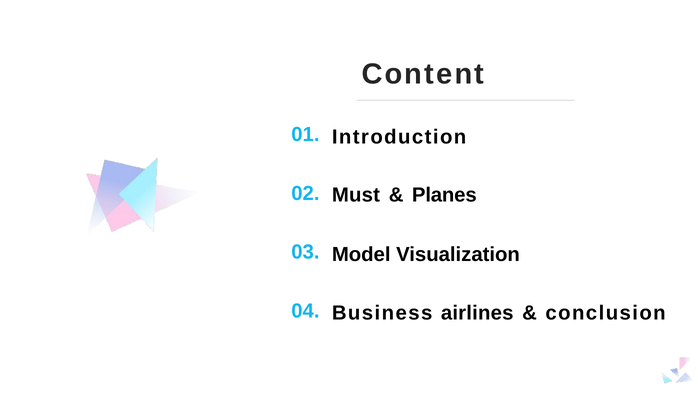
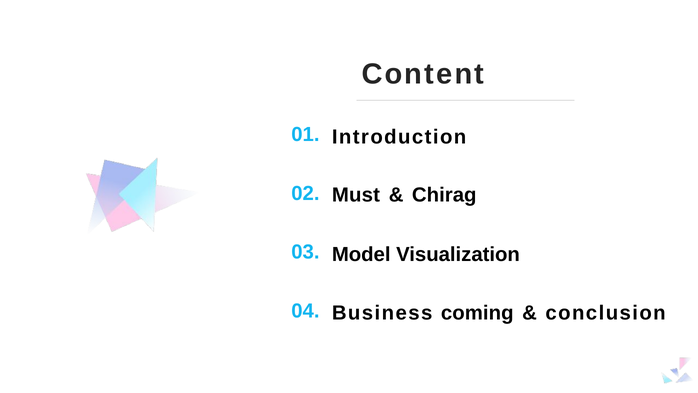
Planes: Planes -> Chirag
airlines: airlines -> coming
